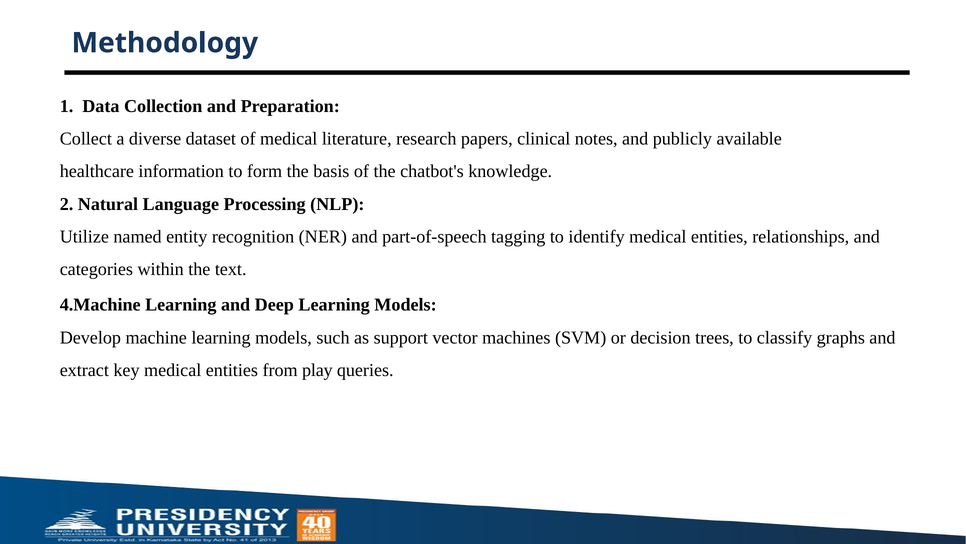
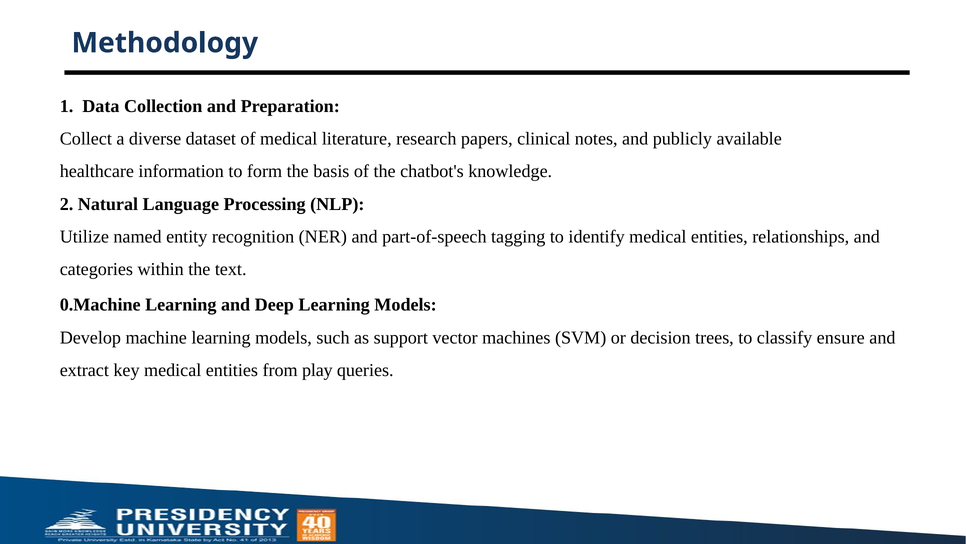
4.Machine: 4.Machine -> 0.Machine
graphs: graphs -> ensure
